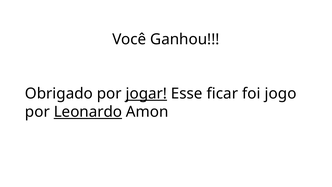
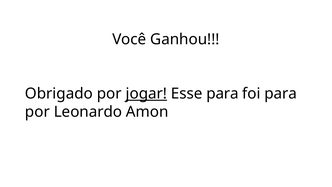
Esse ficar: ficar -> para
foi jogo: jogo -> para
Leonardo underline: present -> none
